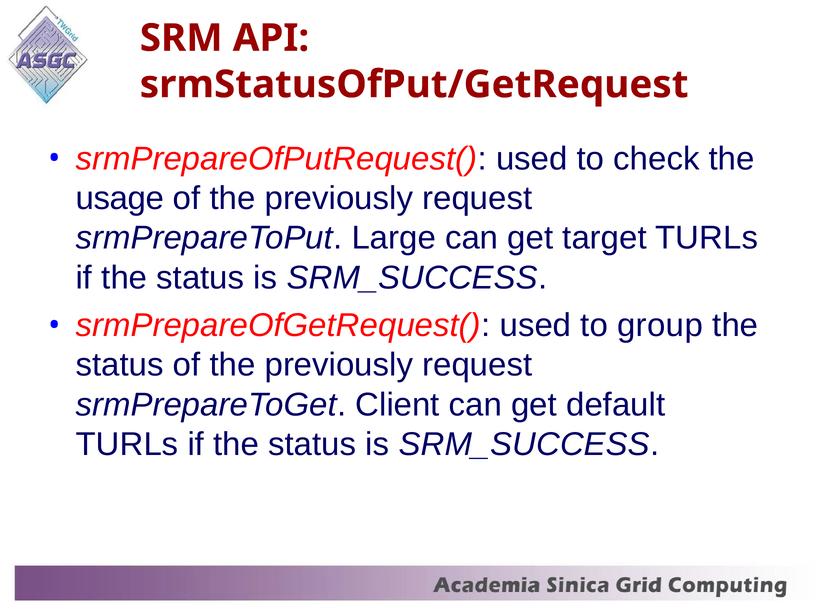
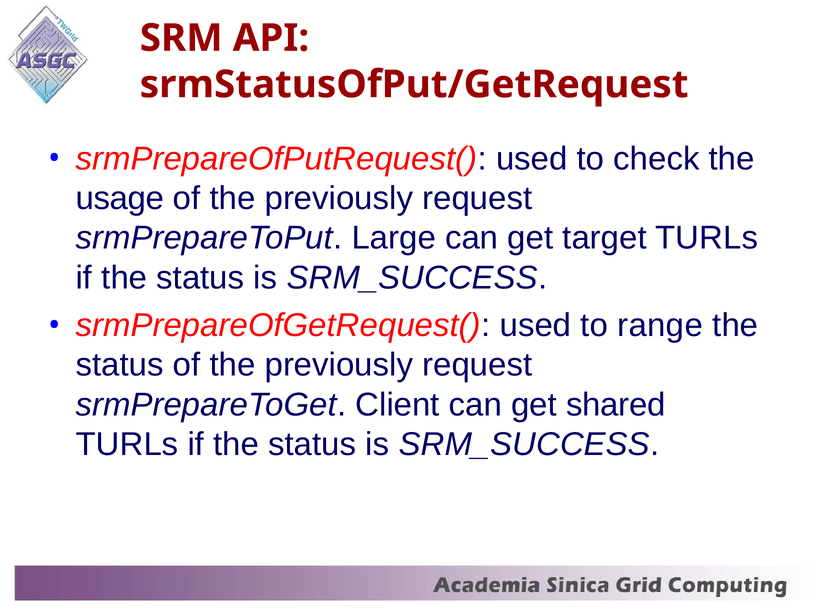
group: group -> range
default: default -> shared
